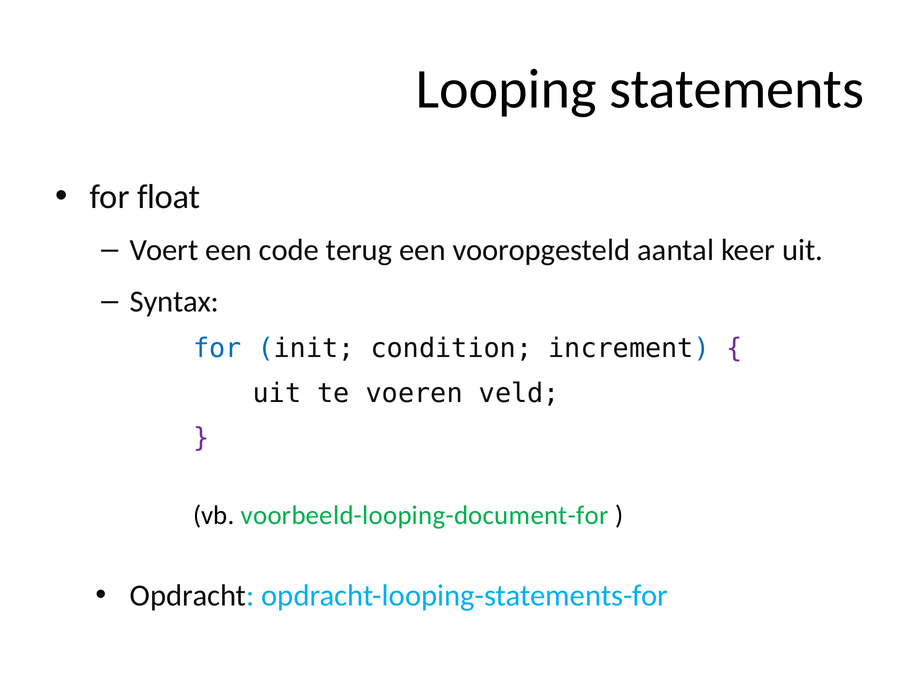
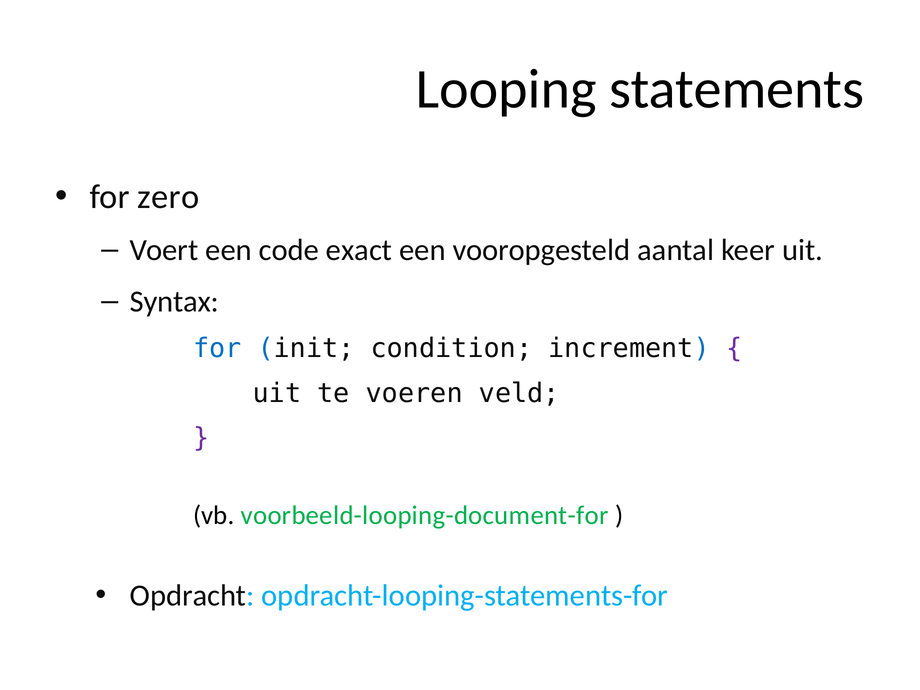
float: float -> zero
terug: terug -> exact
